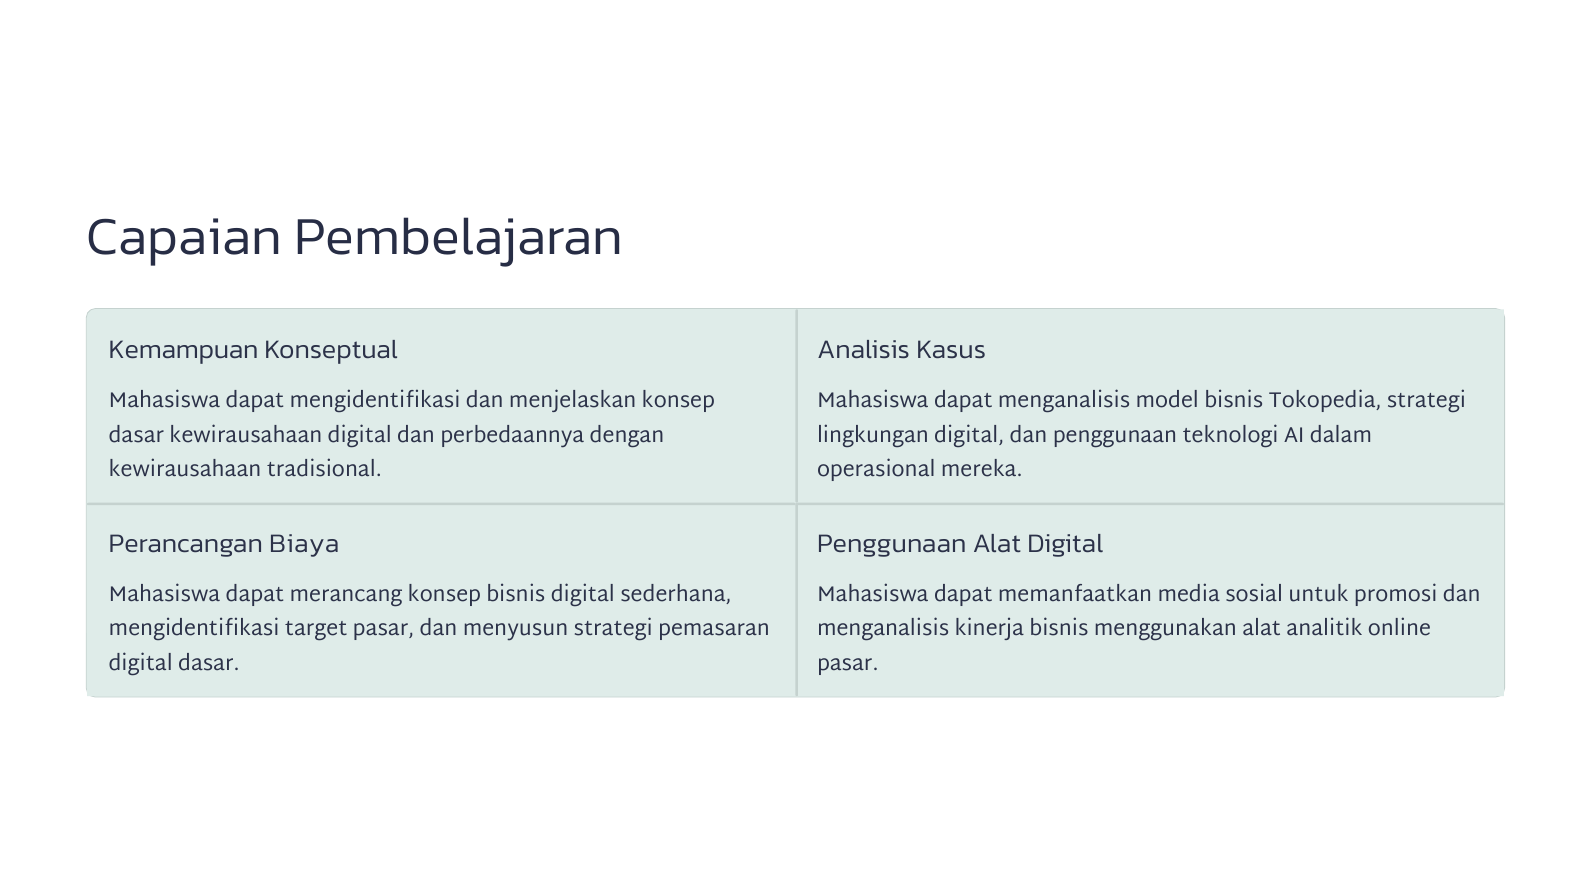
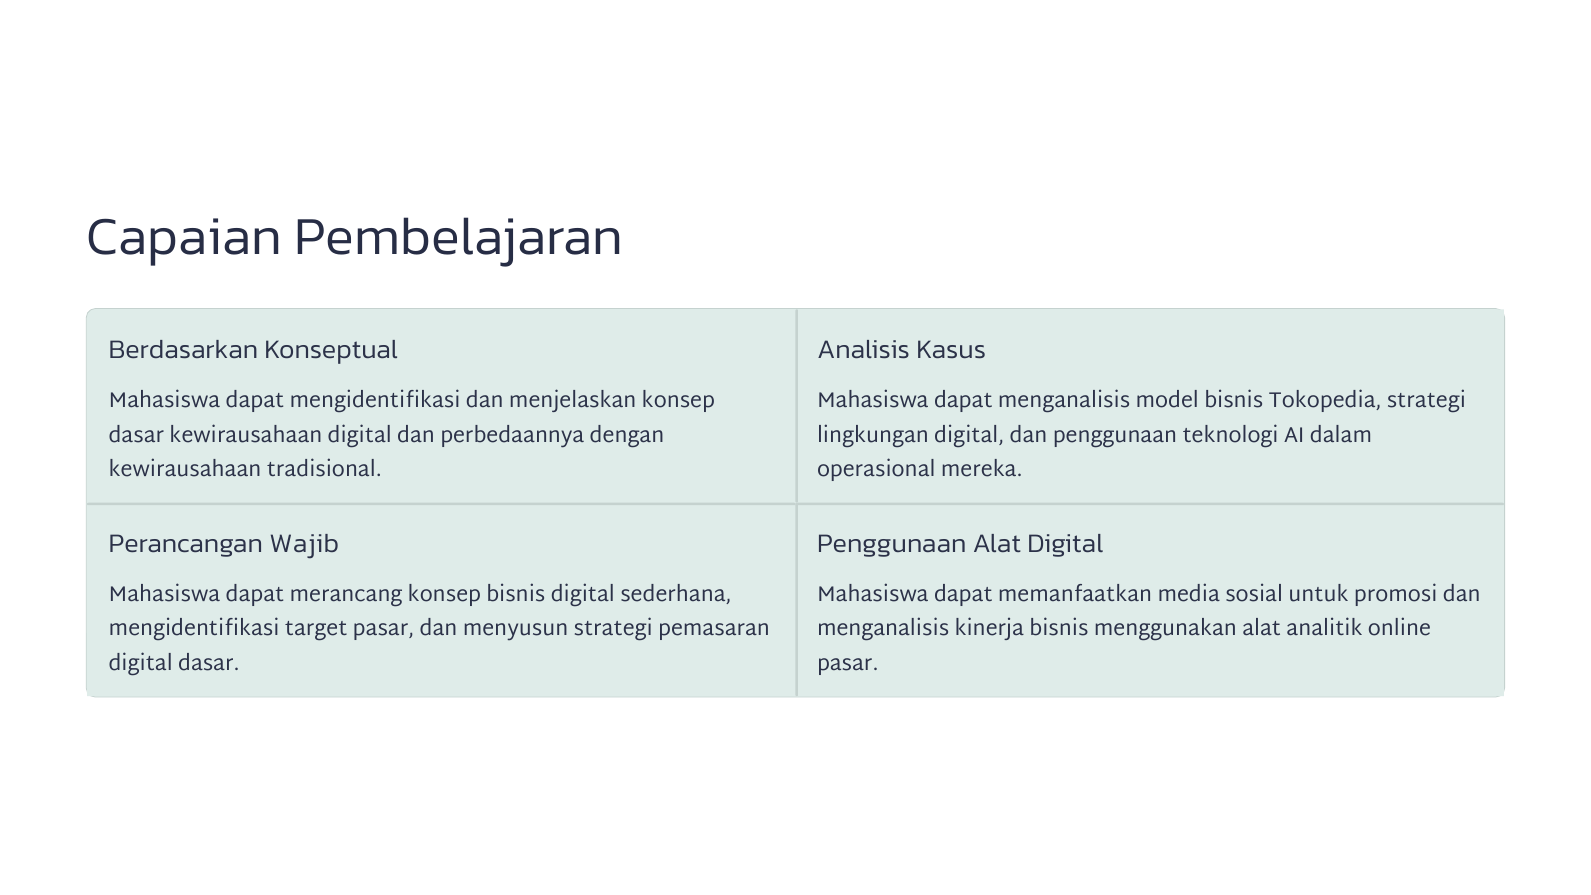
Kemampuan: Kemampuan -> Berdasarkan
Biaya: Biaya -> Wajib
